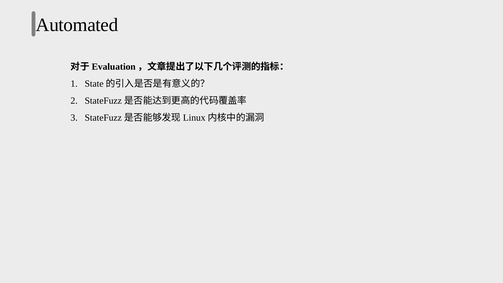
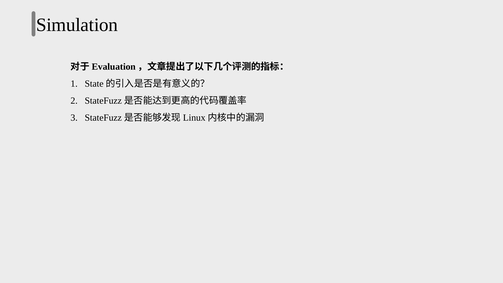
Automated: Automated -> Simulation
